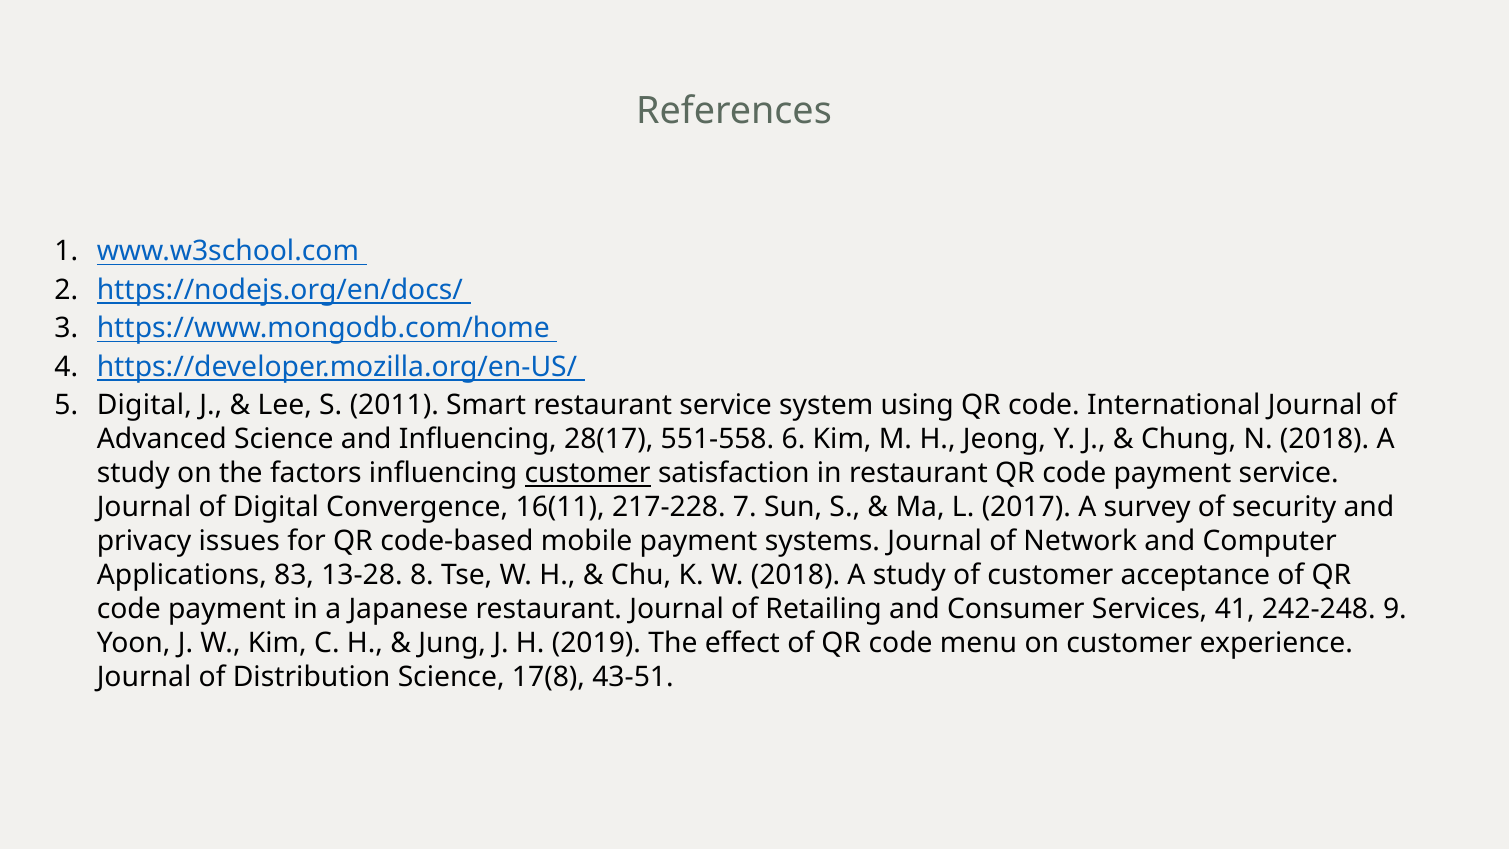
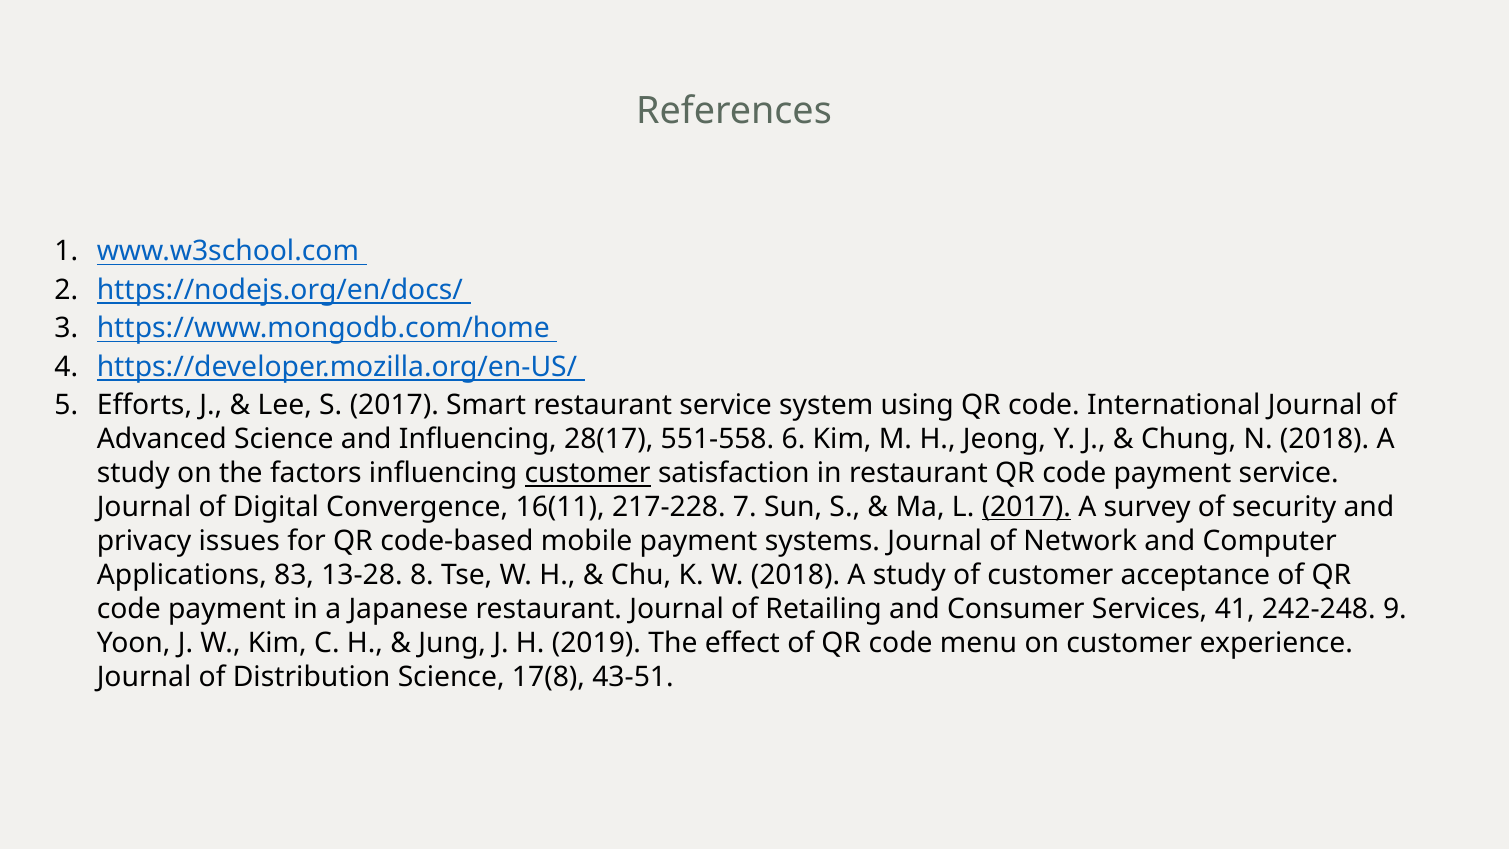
Digital at (144, 405): Digital -> Efforts
S 2011: 2011 -> 2017
2017 at (1026, 507) underline: none -> present
